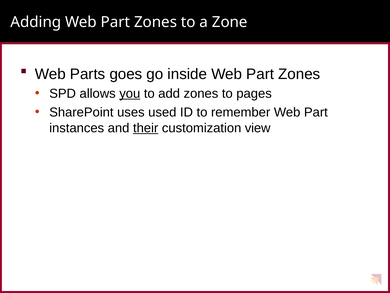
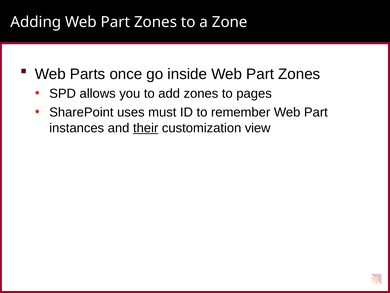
goes: goes -> once
you underline: present -> none
used: used -> must
